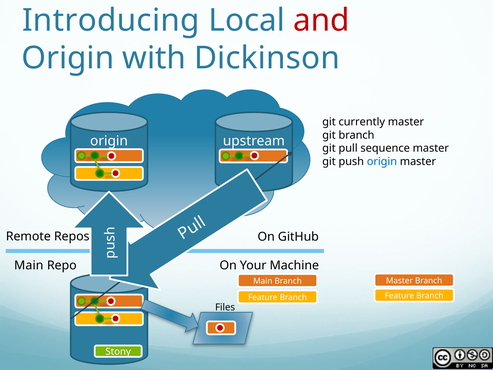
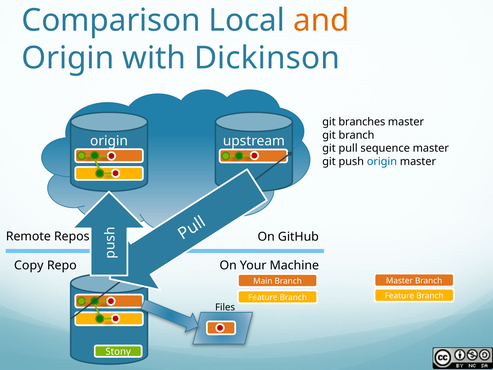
Introducing: Introducing -> Comparison
and colour: red -> orange
currently: currently -> branches
Main at (29, 265): Main -> Copy
